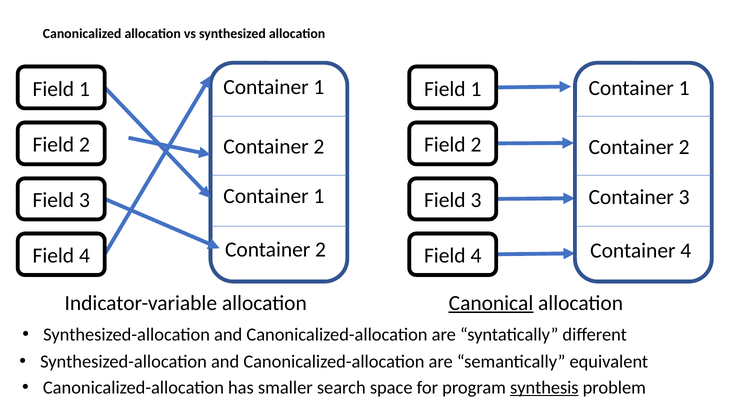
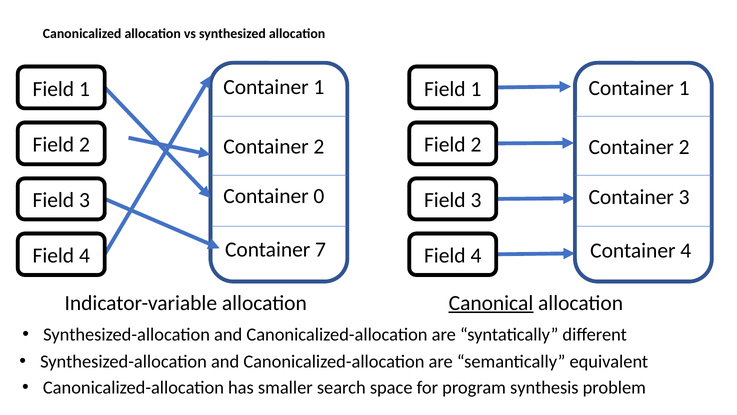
1 at (319, 196): 1 -> 0
2 at (321, 249): 2 -> 7
synthesis underline: present -> none
